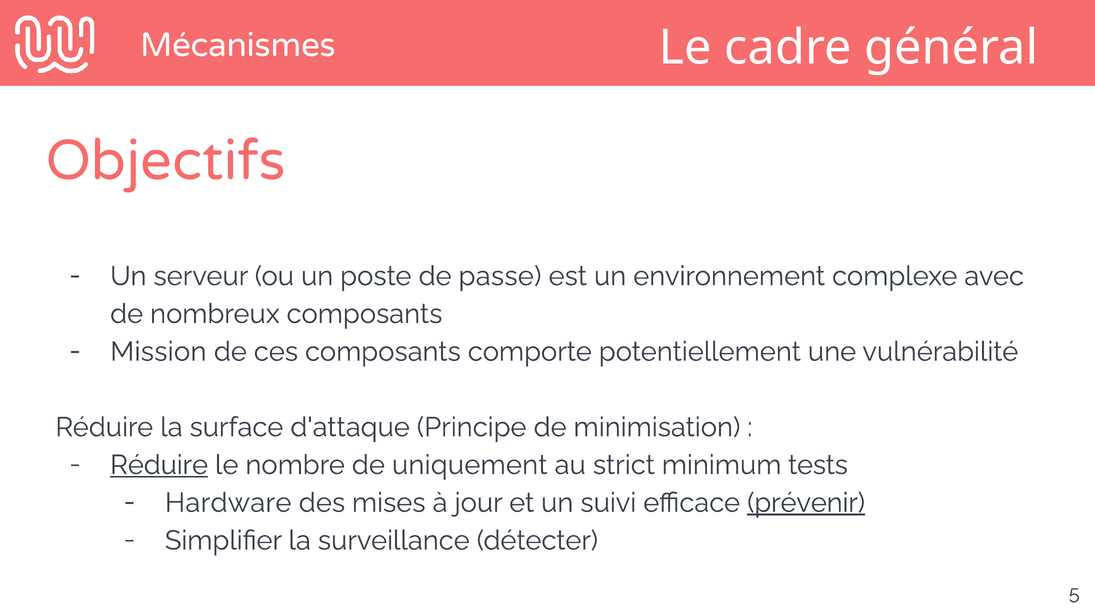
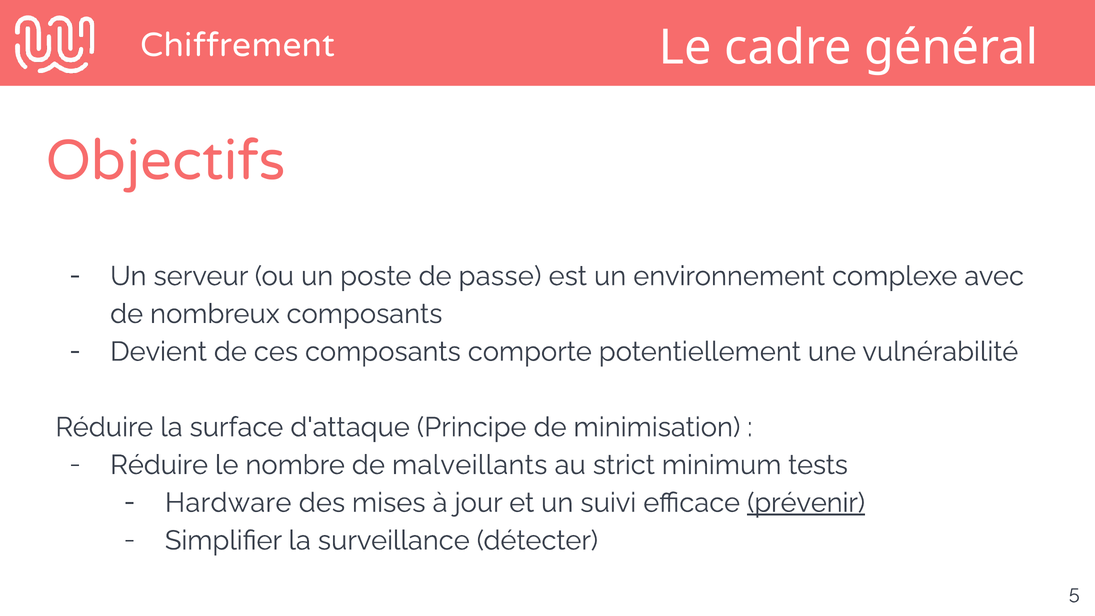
Mécanismes: Mécanismes -> Chiffrement
Mission: Mission -> Devient
Réduire at (159, 465) underline: present -> none
uniquement: uniquement -> malveillants
